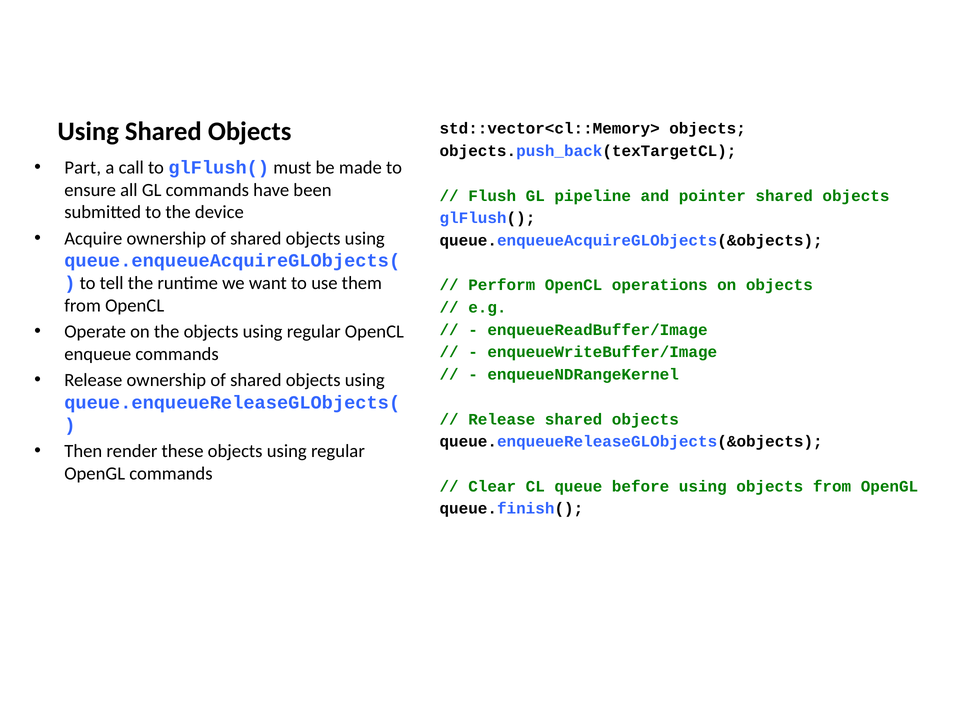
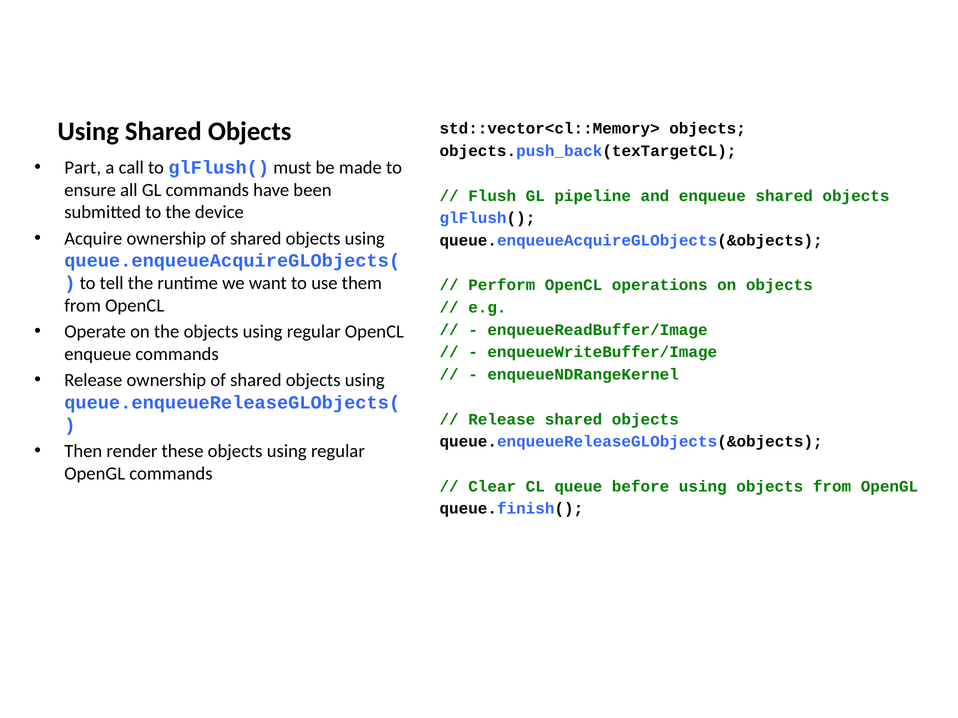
and pointer: pointer -> enqueue
